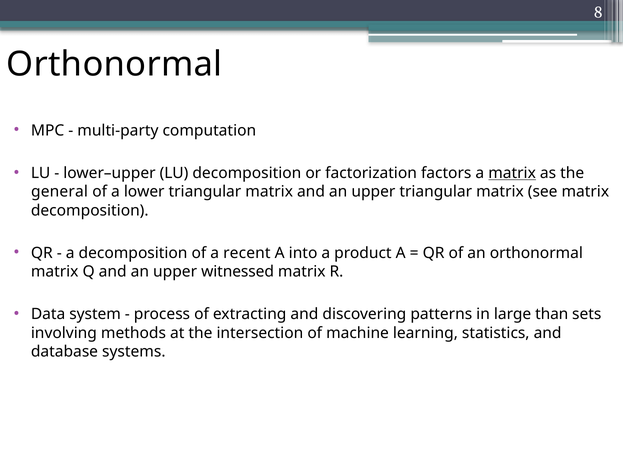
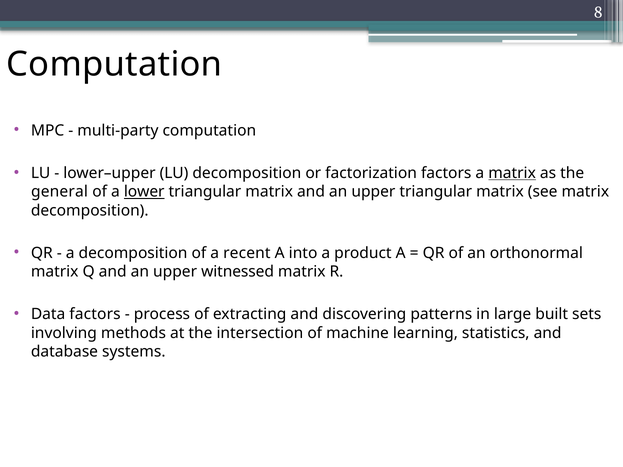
Orthonormal at (114, 64): Orthonormal -> Computation
lower underline: none -> present
Data system: system -> factors
than: than -> built
